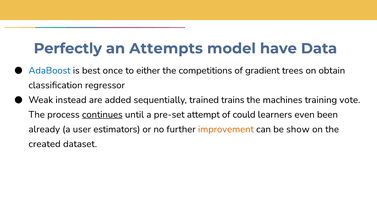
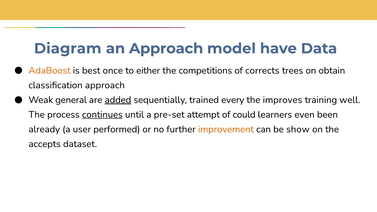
Perfectly: Perfectly -> Diagram
an Attempts: Attempts -> Approach
AdaBoost colour: blue -> orange
gradient: gradient -> corrects
classification regressor: regressor -> approach
instead: instead -> general
added underline: none -> present
trains: trains -> every
machines: machines -> improves
vote: vote -> well
estimators: estimators -> performed
created: created -> accepts
